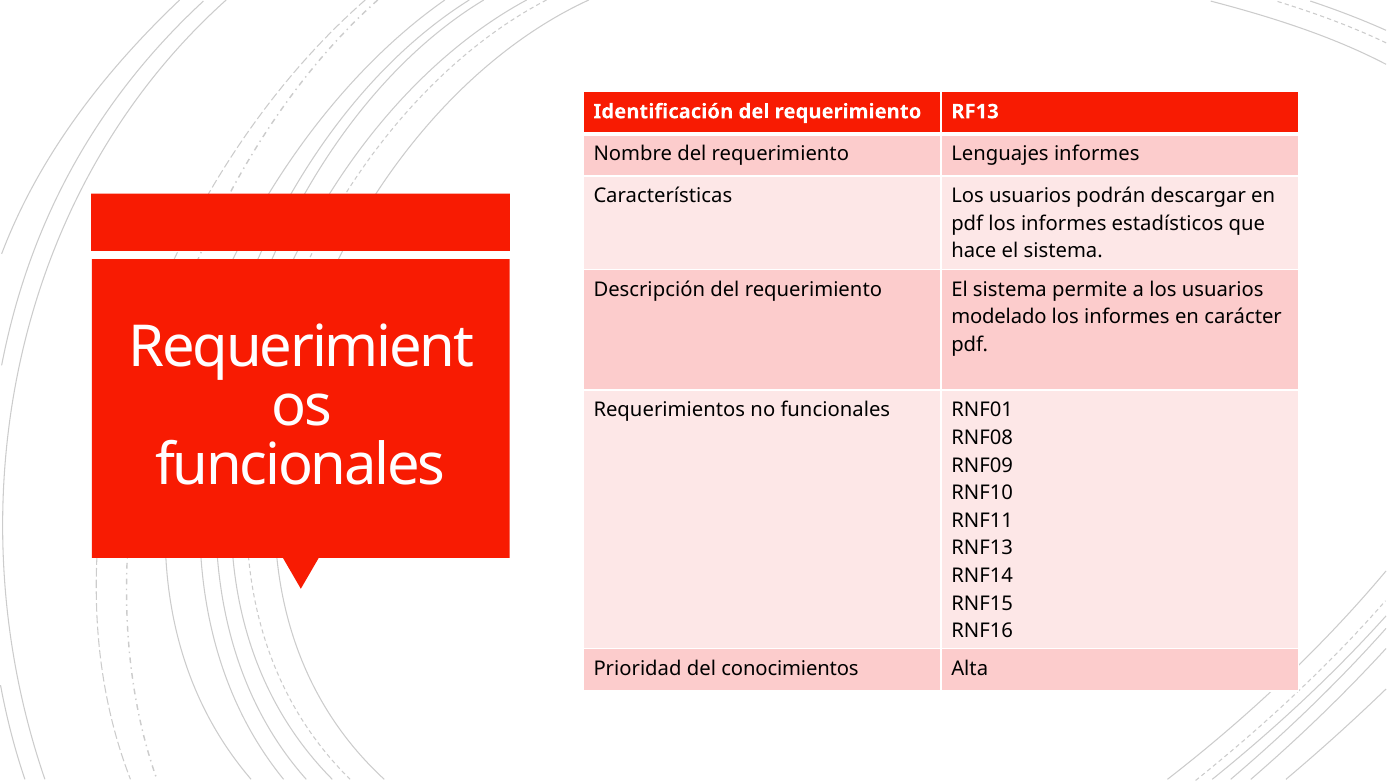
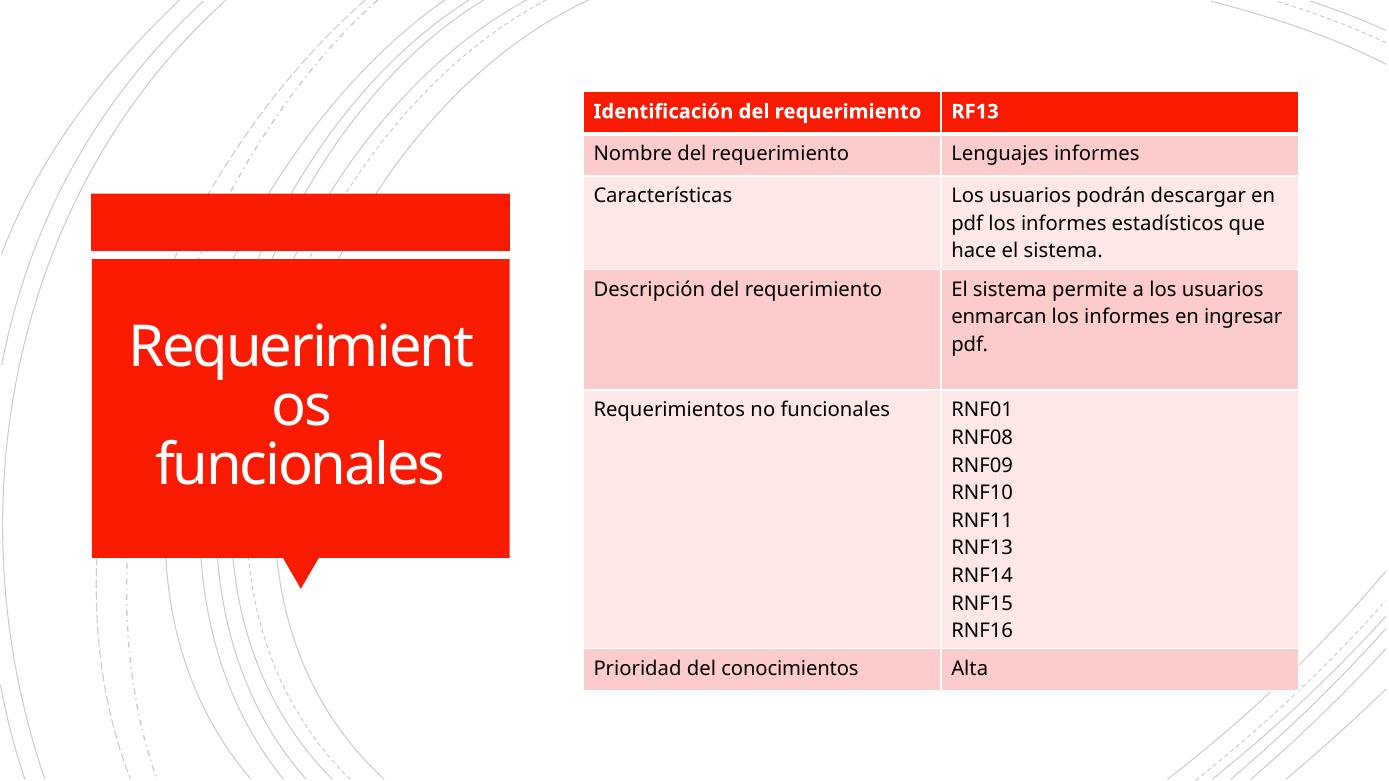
modelado: modelado -> enmarcan
carácter: carácter -> ingresar
